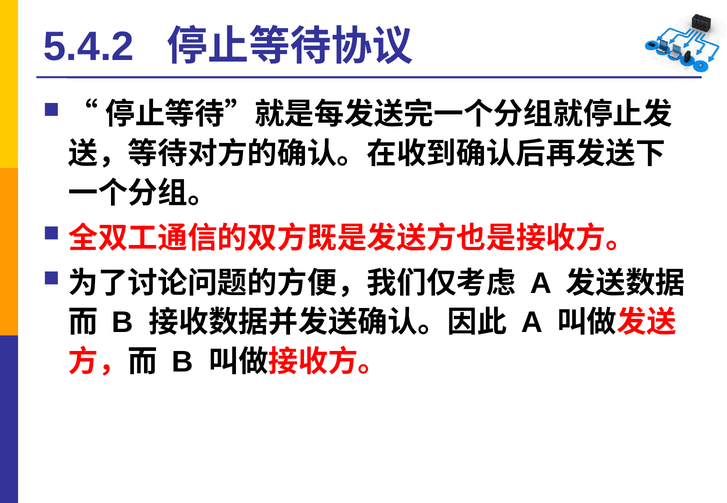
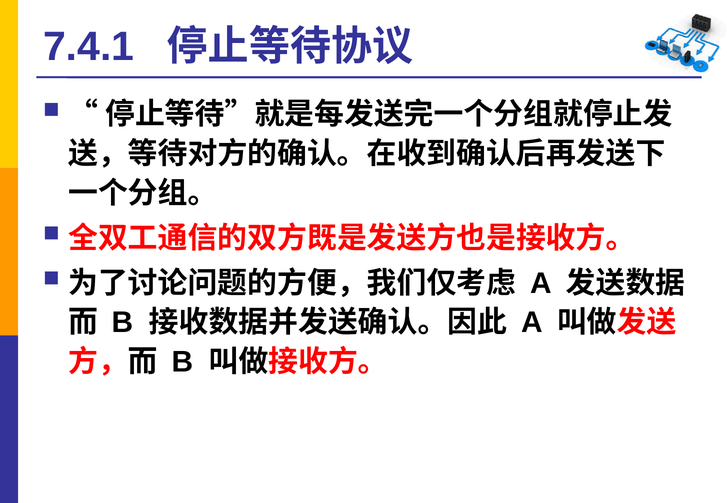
5.4.2: 5.4.2 -> 7.4.1
